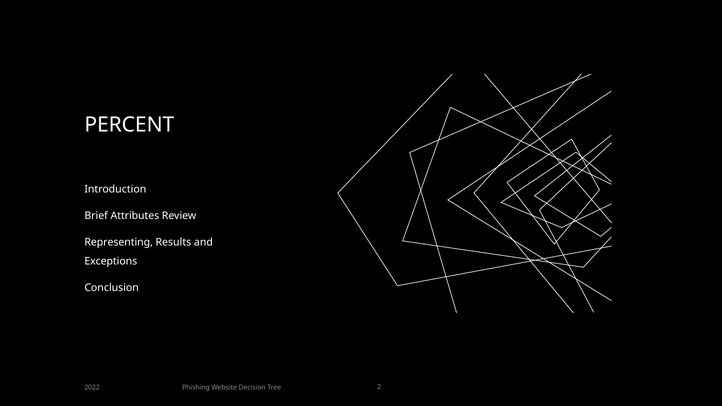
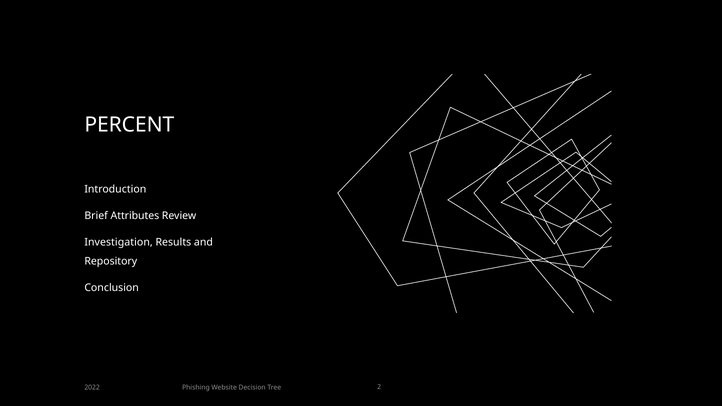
Representing: Representing -> Investigation
Exceptions: Exceptions -> Repository
